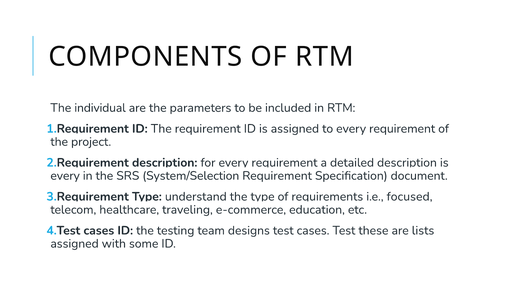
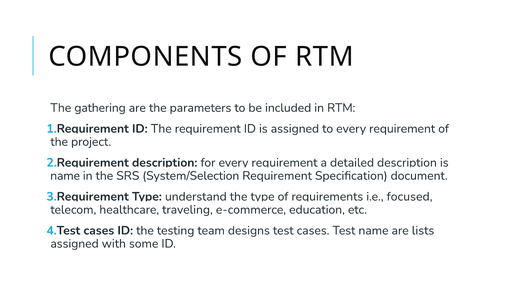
individual: individual -> gathering
every at (65, 175): every -> name
Test these: these -> name
